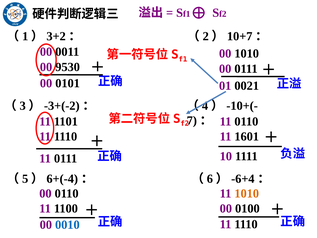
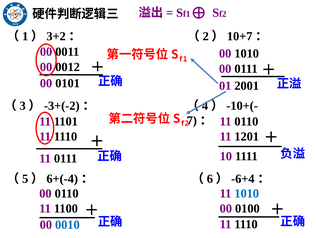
9530: 9530 -> 0012
0021: 0021 -> 2001
1601: 1601 -> 1201
1010 at (247, 193) colour: orange -> blue
